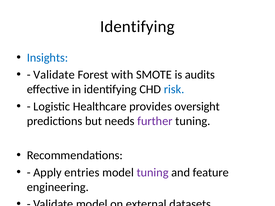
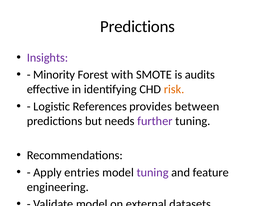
Identifying at (137, 27): Identifying -> Predictions
Insights colour: blue -> purple
Validate at (54, 75): Validate -> Minority
risk colour: blue -> orange
Healthcare: Healthcare -> References
oversight: oversight -> between
